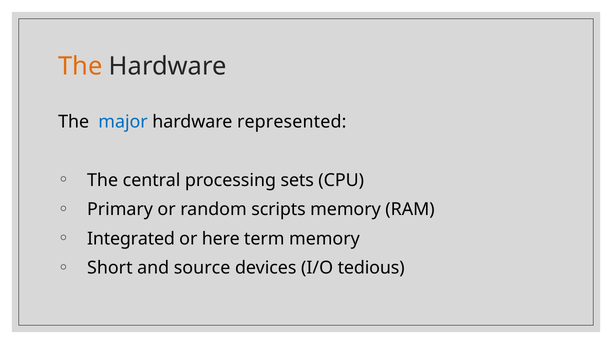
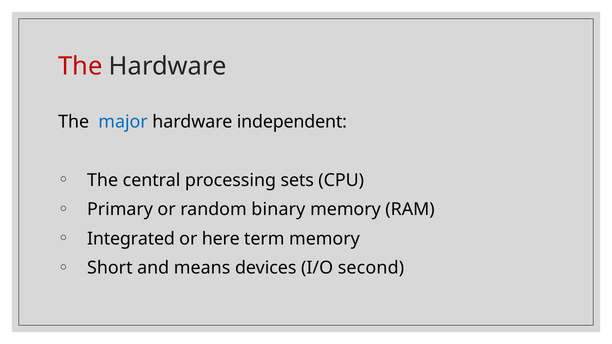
The at (80, 67) colour: orange -> red
represented: represented -> independent
scripts: scripts -> binary
source: source -> means
tedious: tedious -> second
